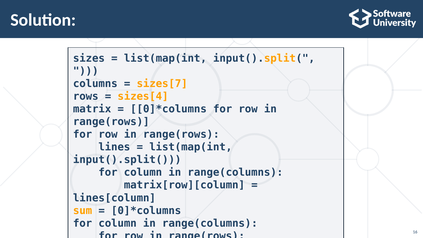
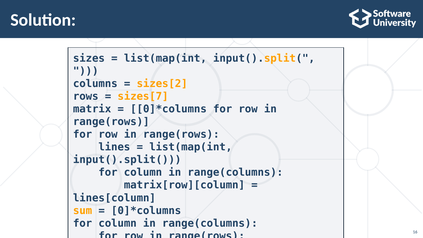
sizes[7: sizes[7 -> sizes[2
sizes[4: sizes[4 -> sizes[7
